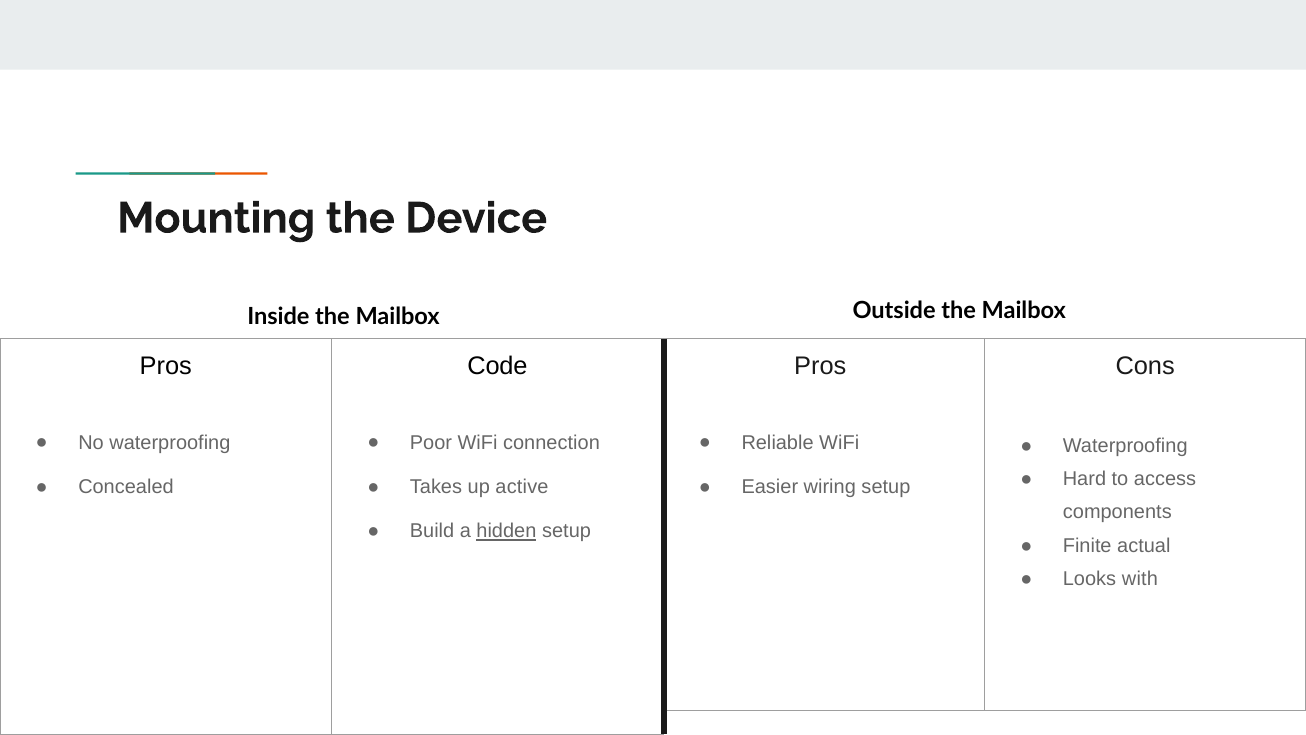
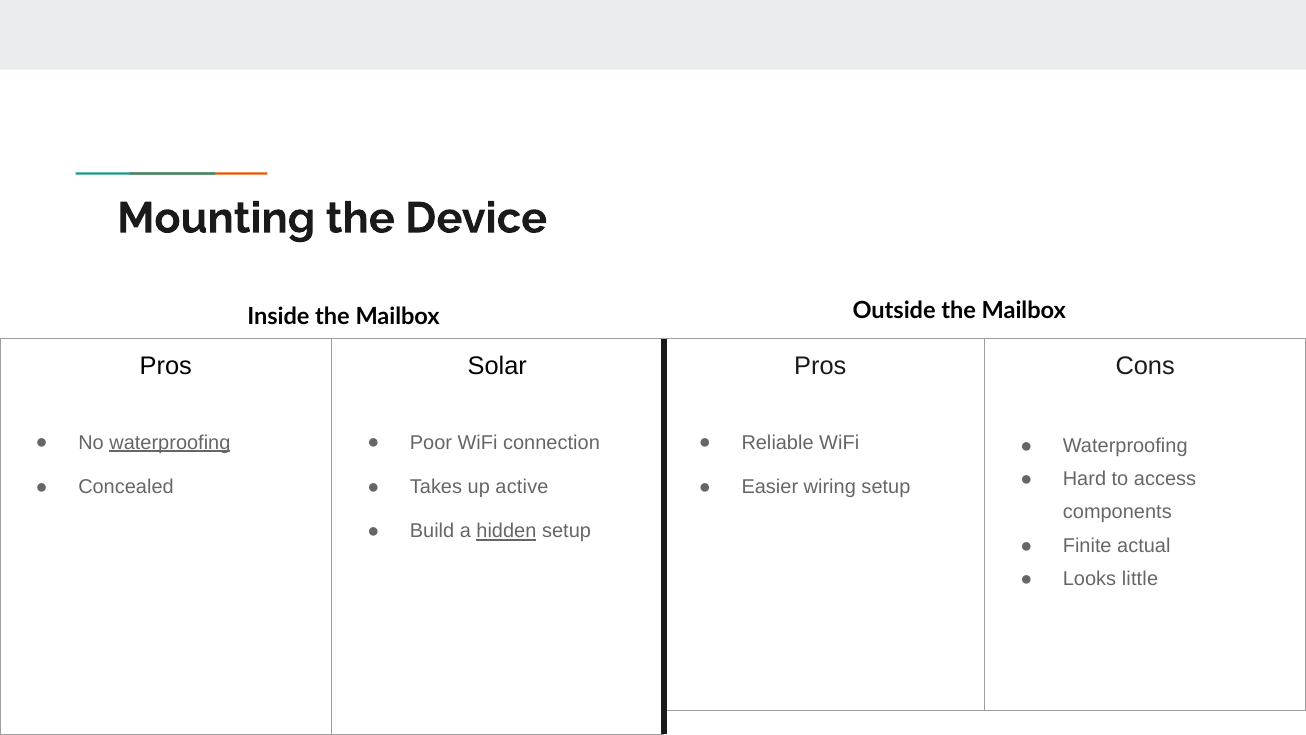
Code: Code -> Solar
waterproofing at (170, 442) underline: none -> present
with: with -> little
